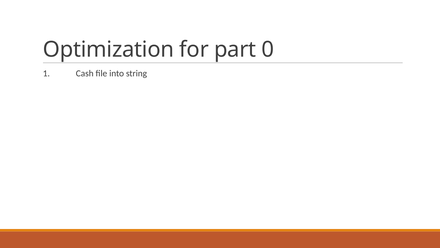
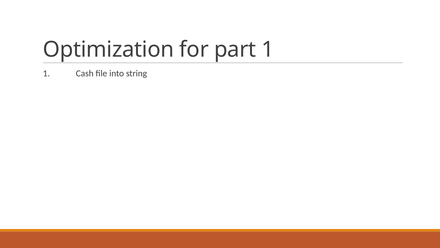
part 0: 0 -> 1
